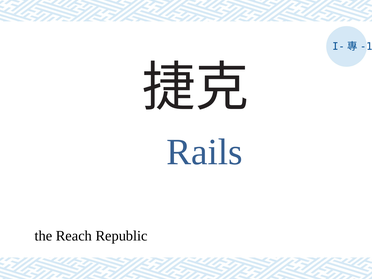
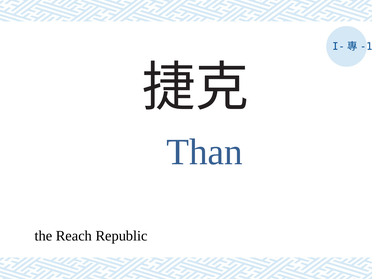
Rails: Rails -> Than
